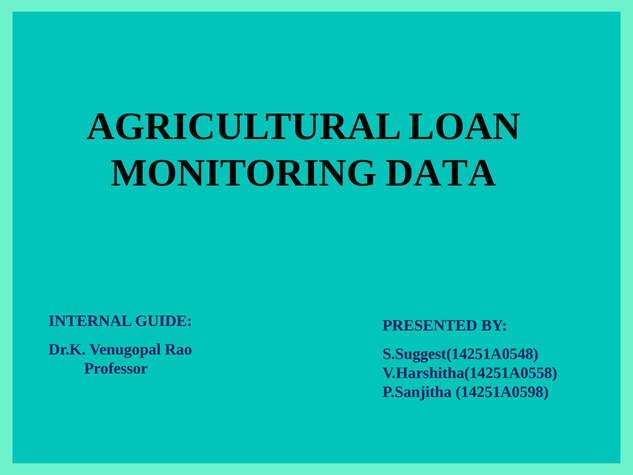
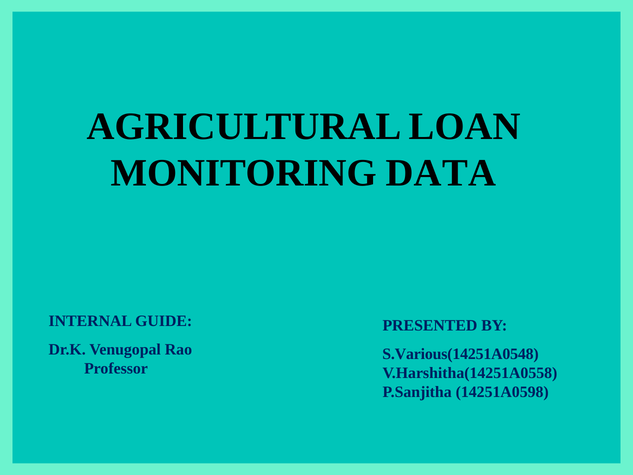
S.Suggest(14251A0548: S.Suggest(14251A0548 -> S.Various(14251A0548
